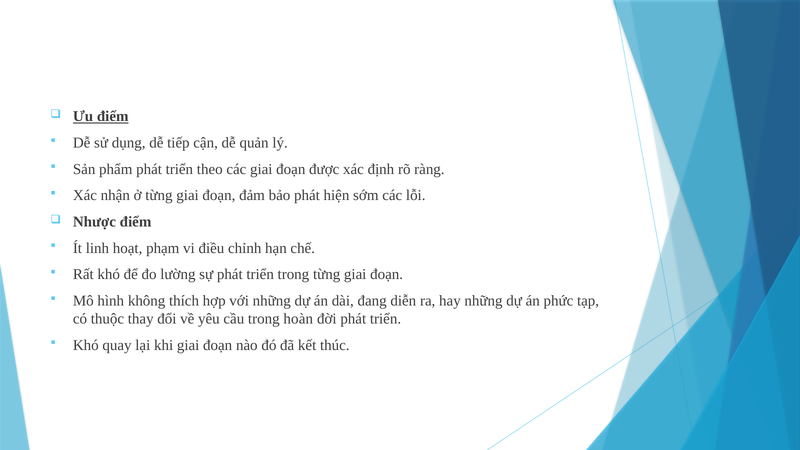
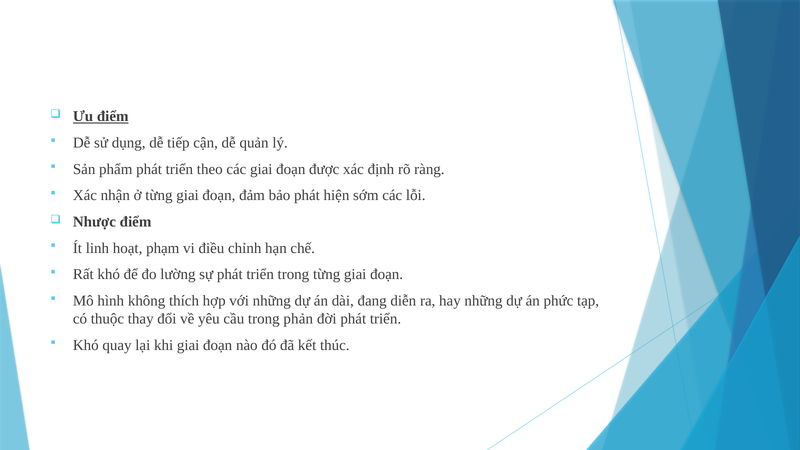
hoàn: hoàn -> phản
